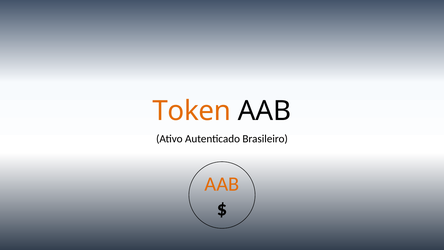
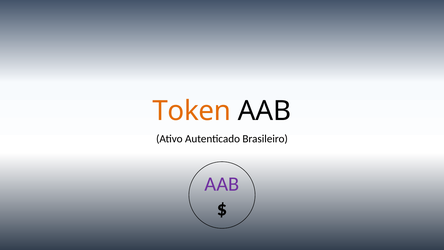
AAB at (222, 184) colour: orange -> purple
